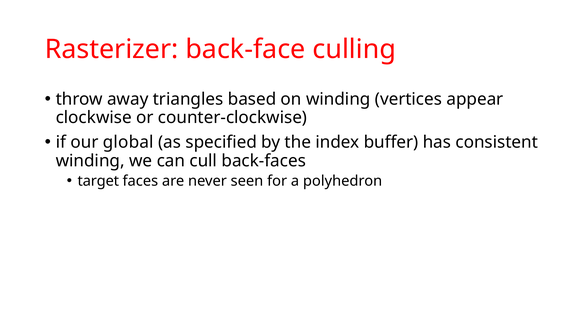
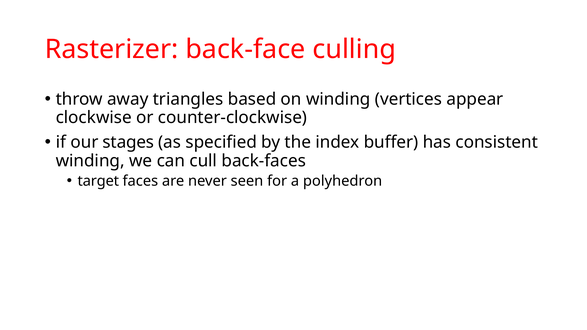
global: global -> stages
